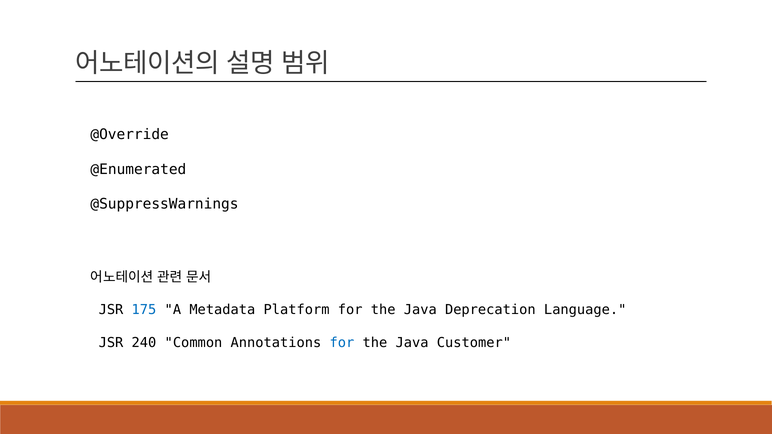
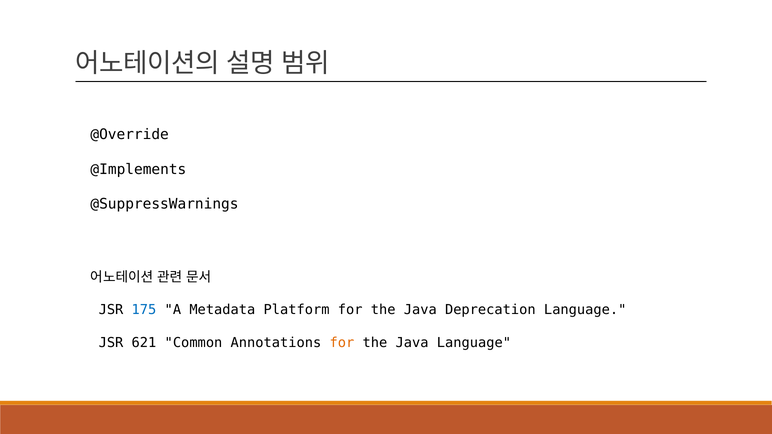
@Enumerated: @Enumerated -> @Implements
240: 240 -> 621
for at (342, 343) colour: blue -> orange
Java Customer: Customer -> Language
